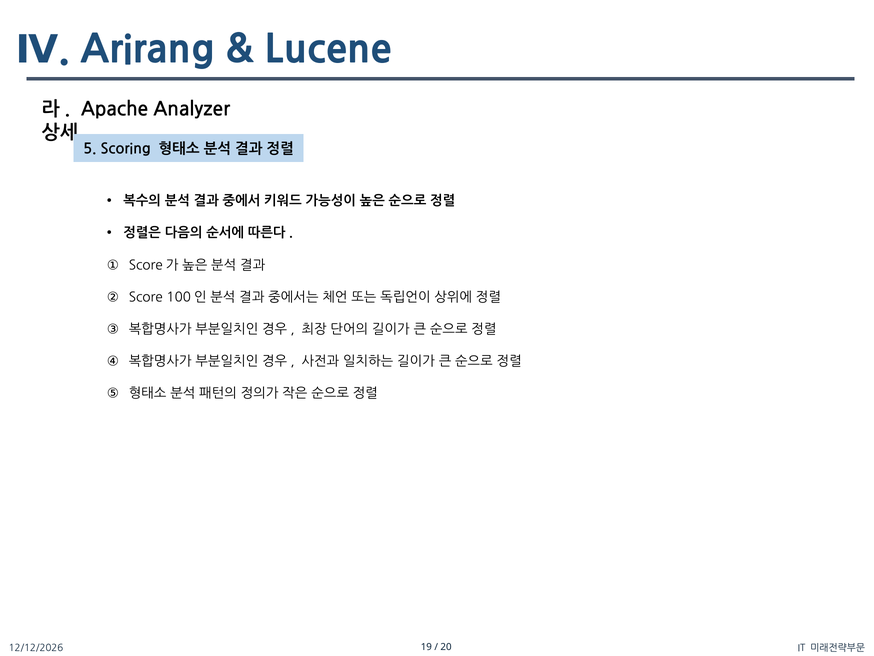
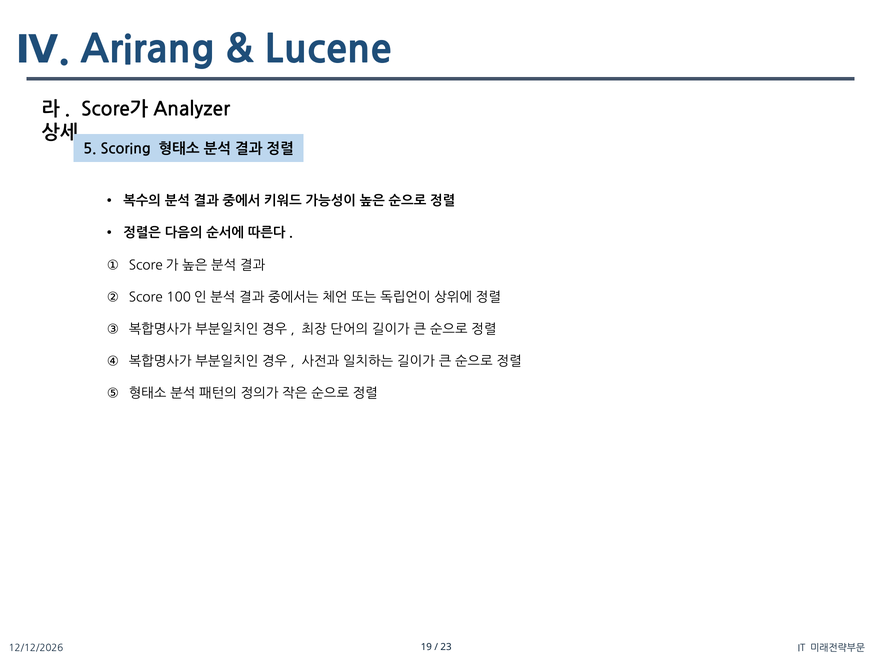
Apache at (115, 109): Apache -> Score가
20: 20 -> 23
